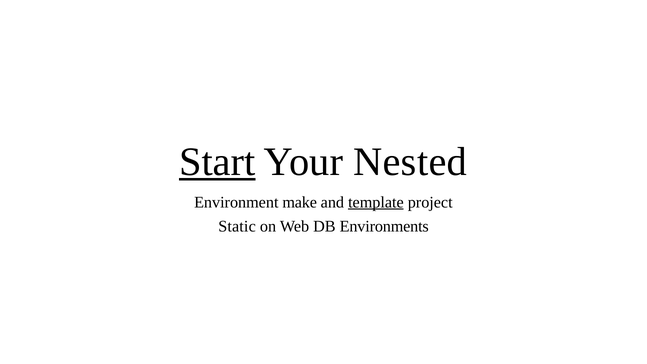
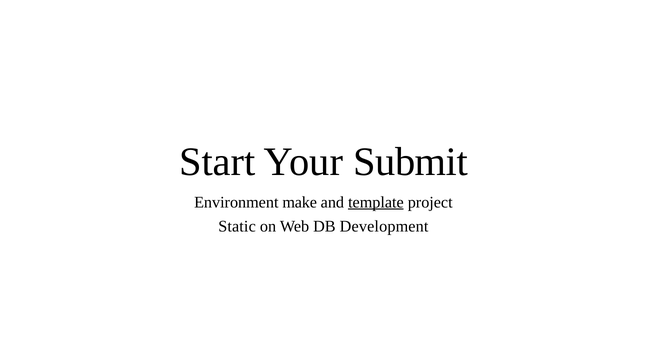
Start underline: present -> none
Nested: Nested -> Submit
Environments: Environments -> Development
